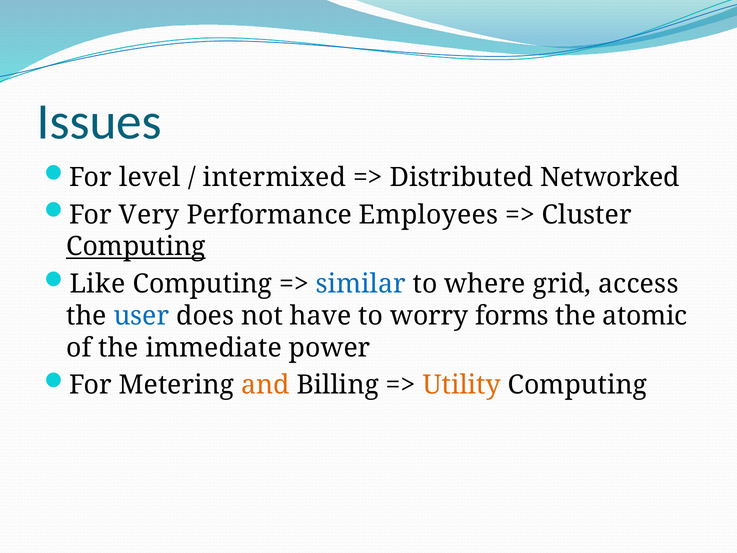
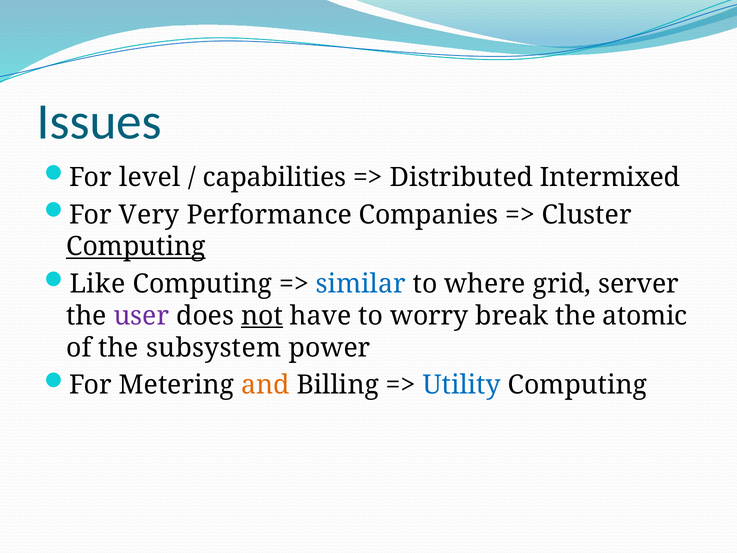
intermixed: intermixed -> capabilities
Networked: Networked -> Intermixed
Employees: Employees -> Companies
access: access -> server
user colour: blue -> purple
not underline: none -> present
forms: forms -> break
immediate: immediate -> subsystem
Utility colour: orange -> blue
